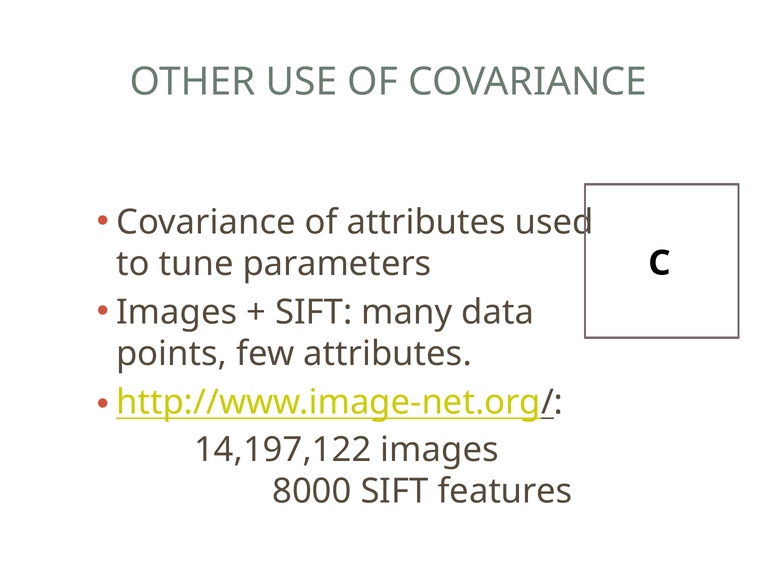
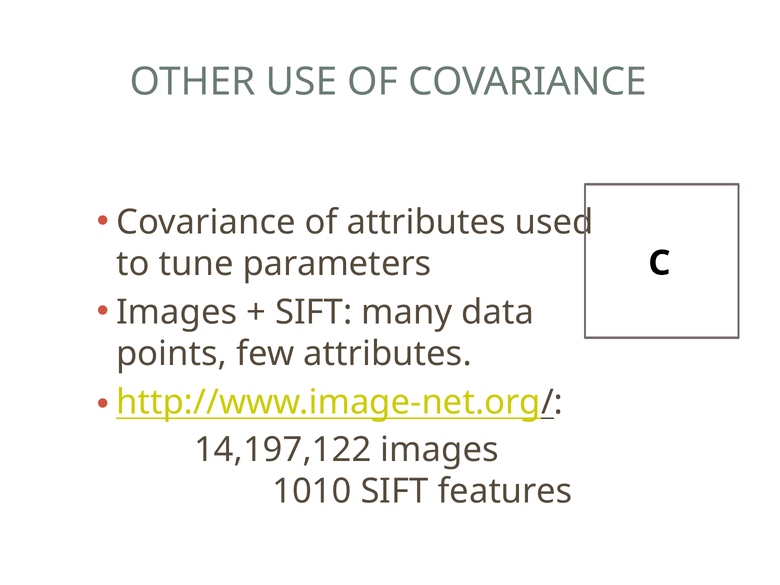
8000: 8000 -> 1010
